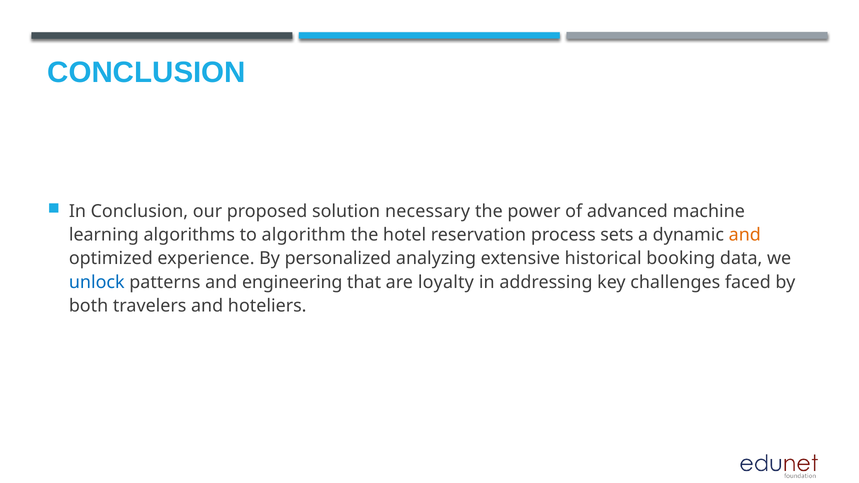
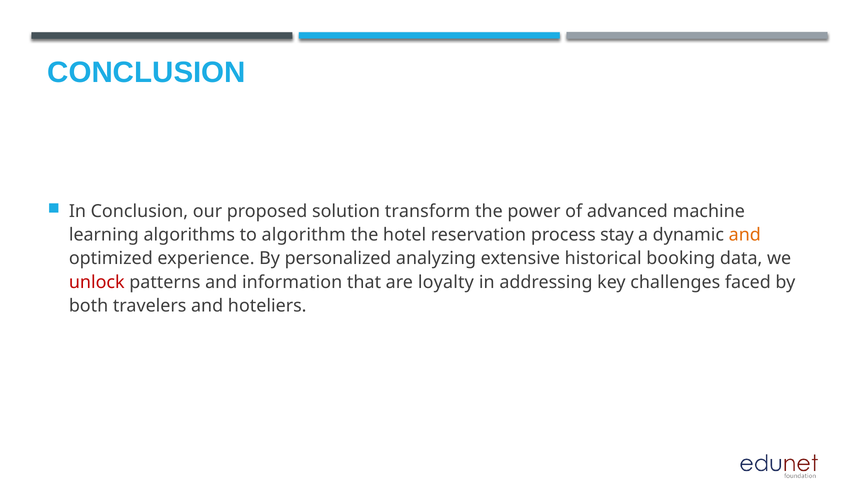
necessary: necessary -> transform
sets: sets -> stay
unlock colour: blue -> red
engineering: engineering -> information
